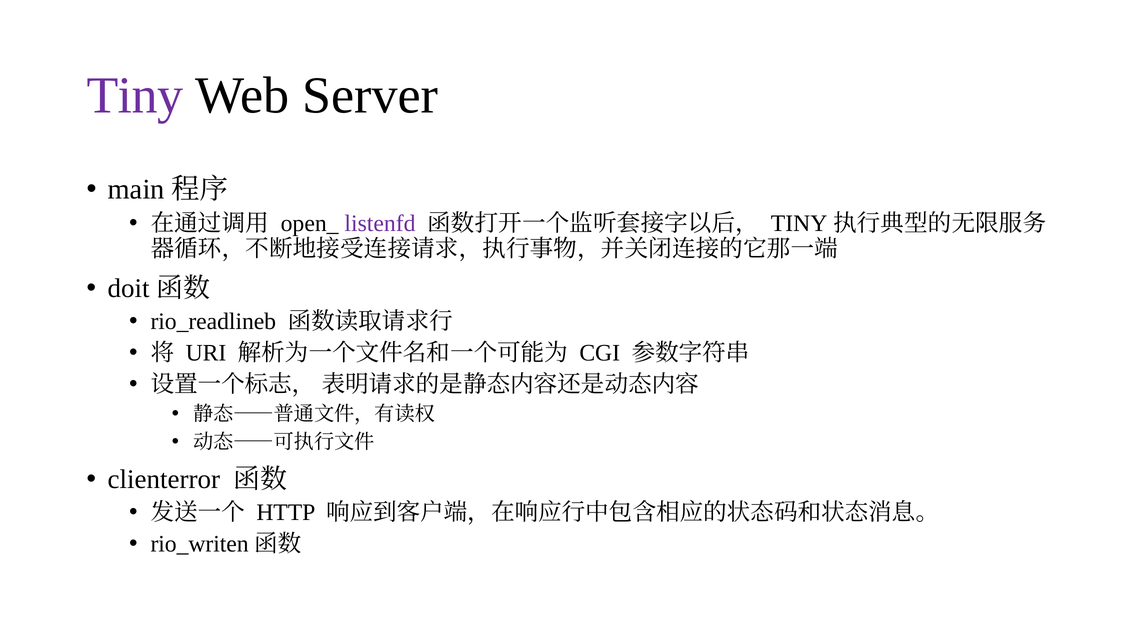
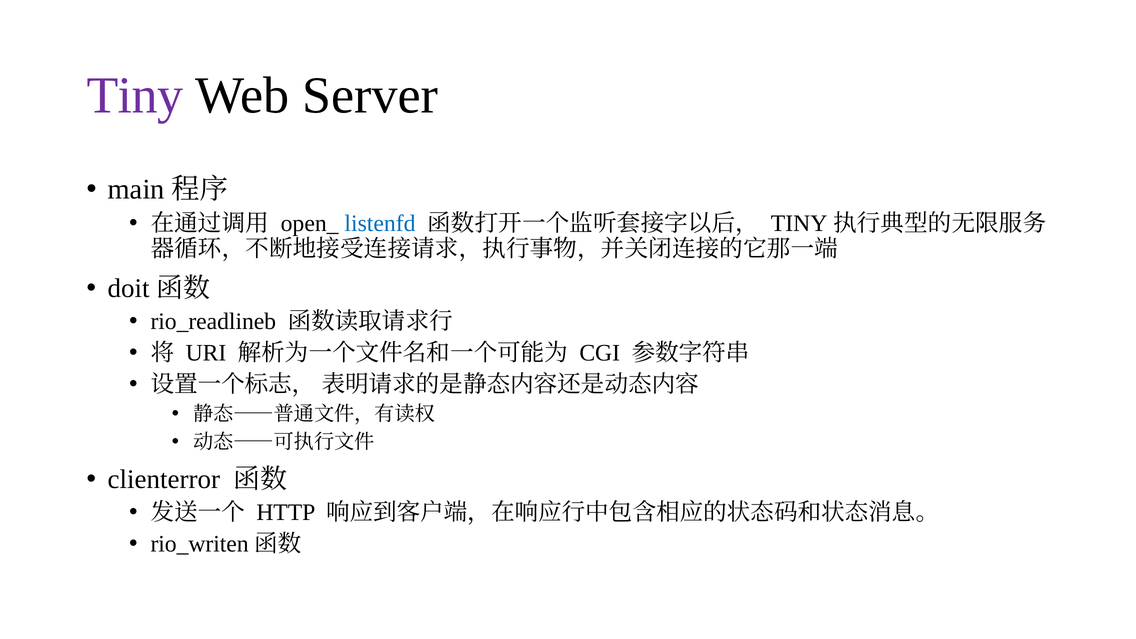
listenfd colour: purple -> blue
